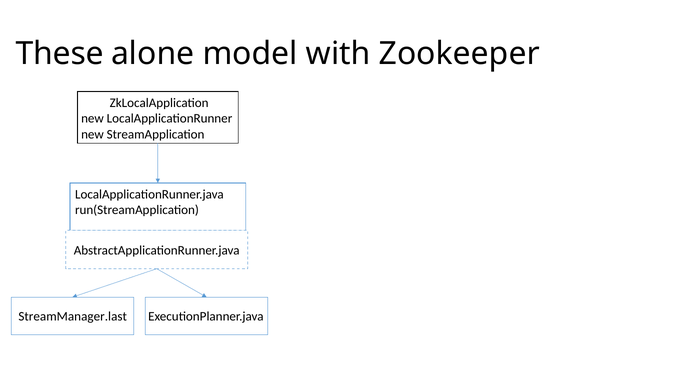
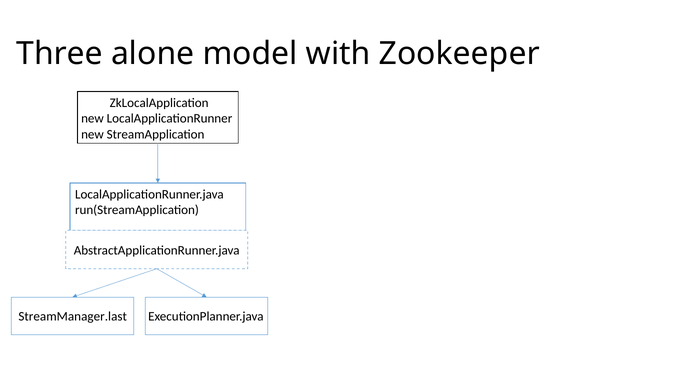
These: These -> Three
